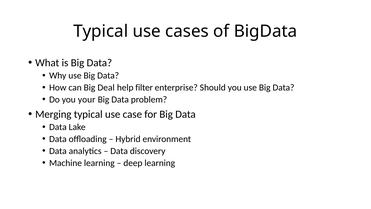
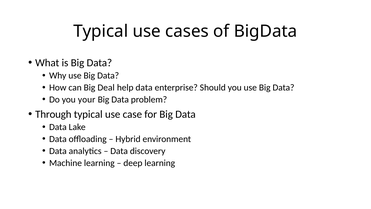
help filter: filter -> data
Merging: Merging -> Through
